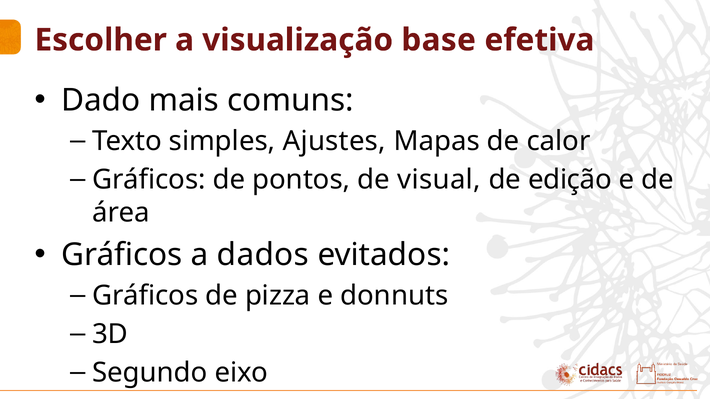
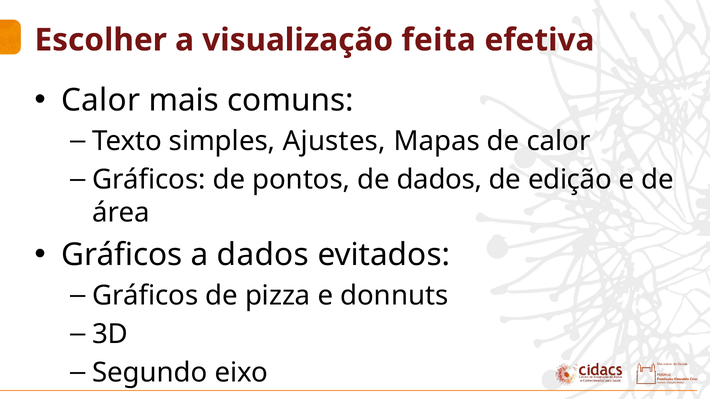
base: base -> feita
Dado at (101, 100): Dado -> Calor
de visual: visual -> dados
